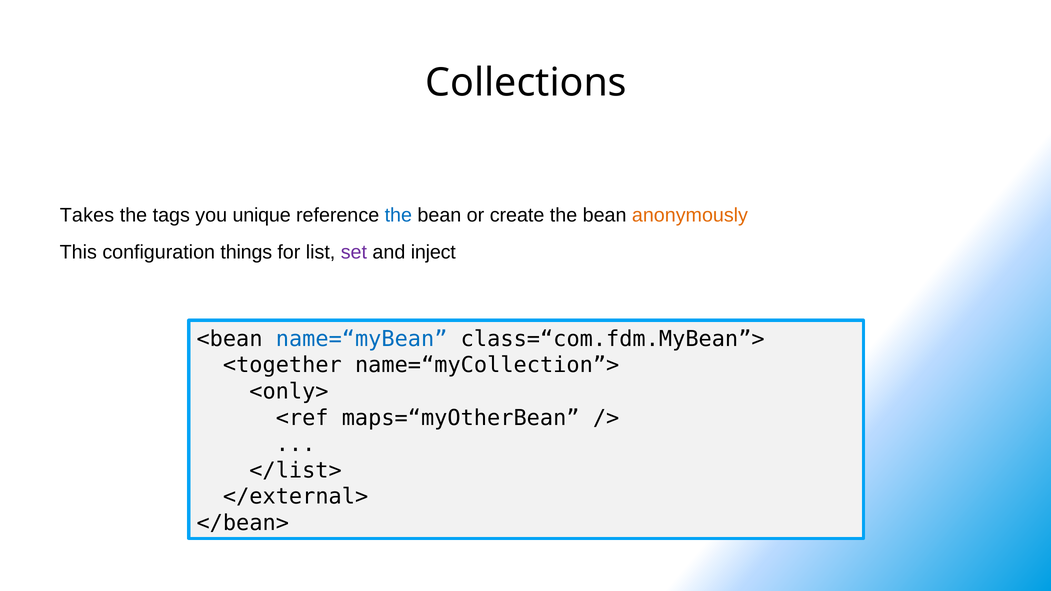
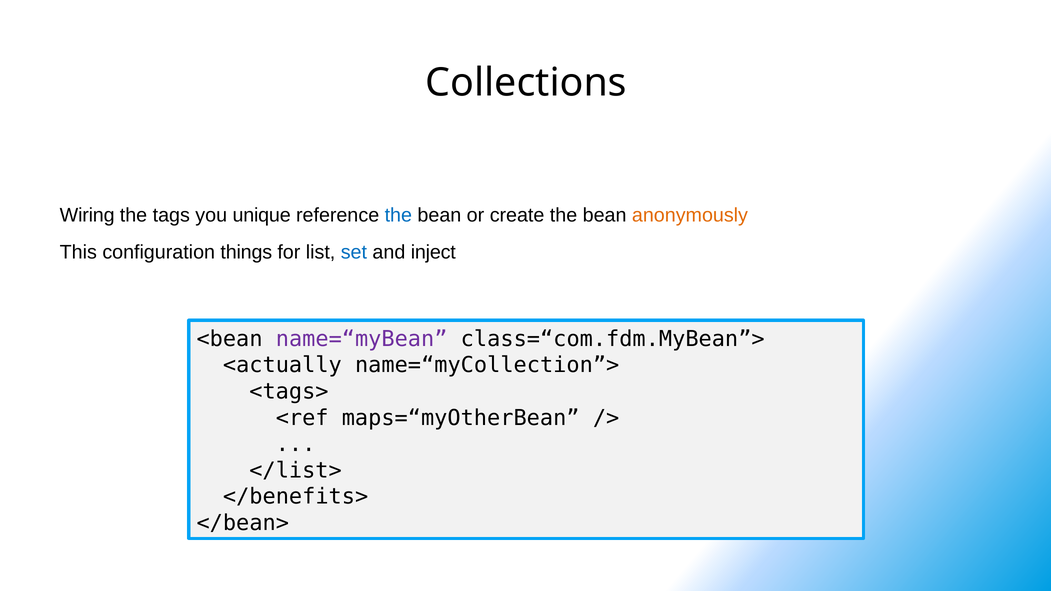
Takes: Takes -> Wiring
set colour: purple -> blue
name=“myBean colour: blue -> purple
<together: <together -> <actually
<only>: <only> -> <tags>
</external>: </external> -> </benefits>
